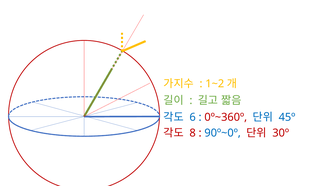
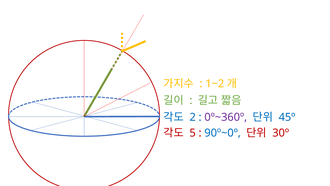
6: 6 -> 2
0º~360º colour: red -> purple
8: 8 -> 5
